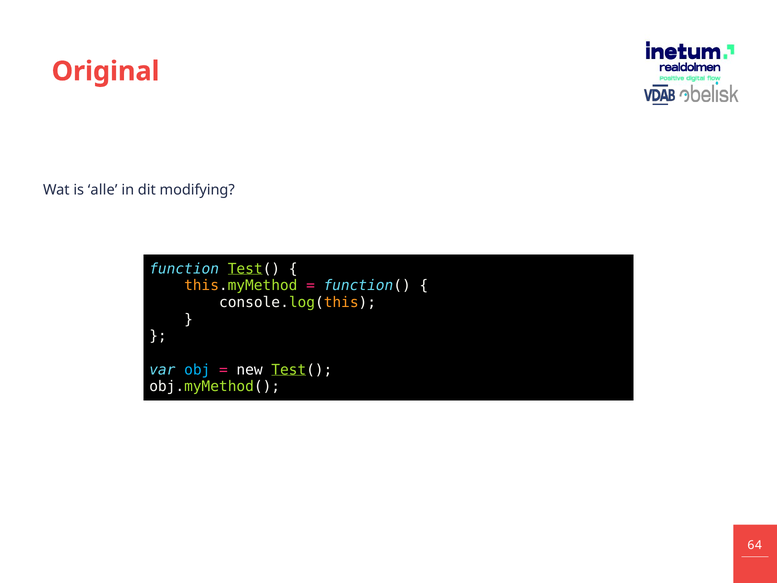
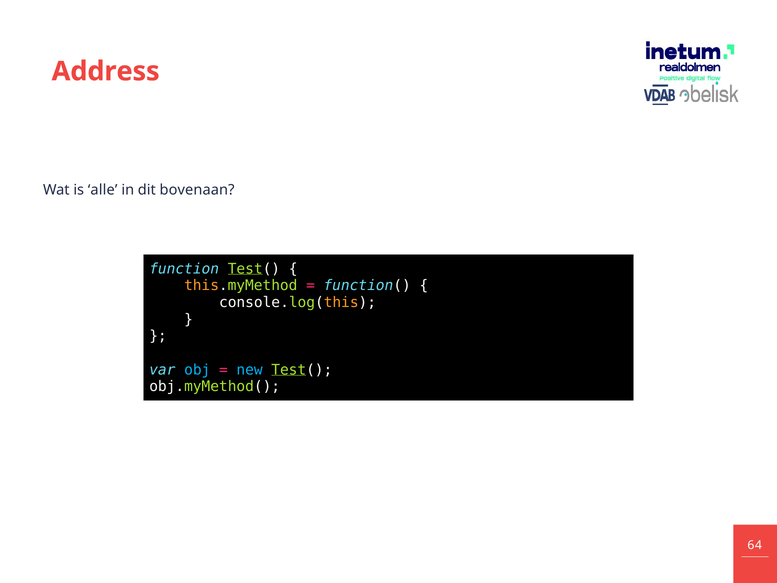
Original: Original -> Address
modifying: modifying -> bovenaan
new colour: white -> light blue
